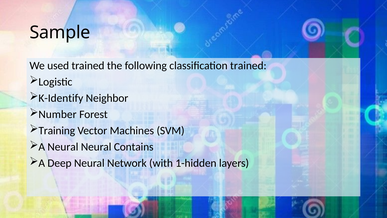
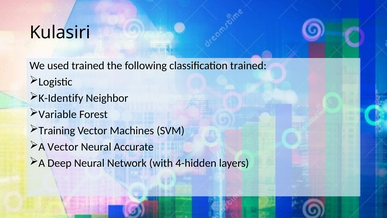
Sample: Sample -> Kulasiri
Number: Number -> Variable
A Neural: Neural -> Vector
Contains: Contains -> Accurate
1-hidden: 1-hidden -> 4-hidden
